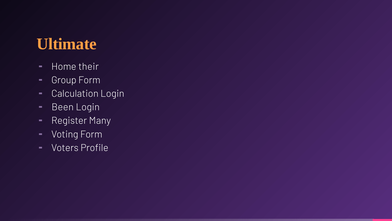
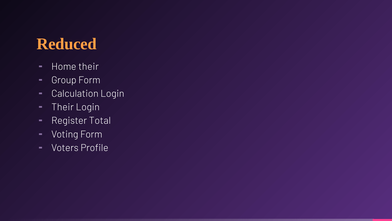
Ultimate: Ultimate -> Reduced
Been at (63, 107): Been -> Their
Many: Many -> Total
